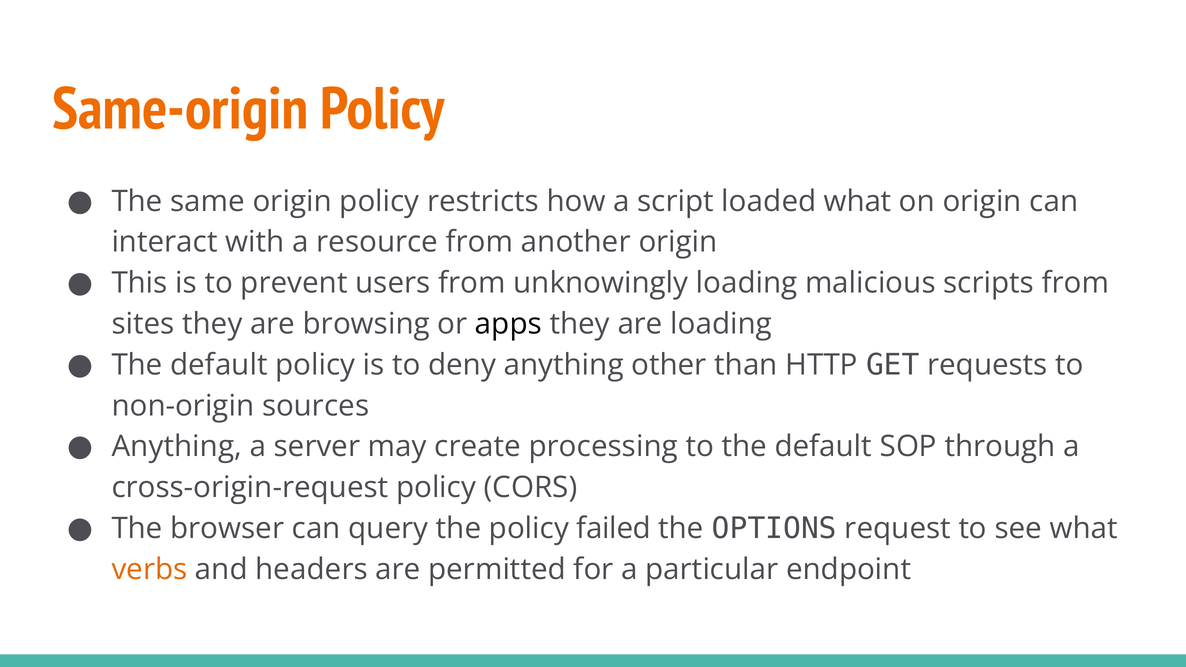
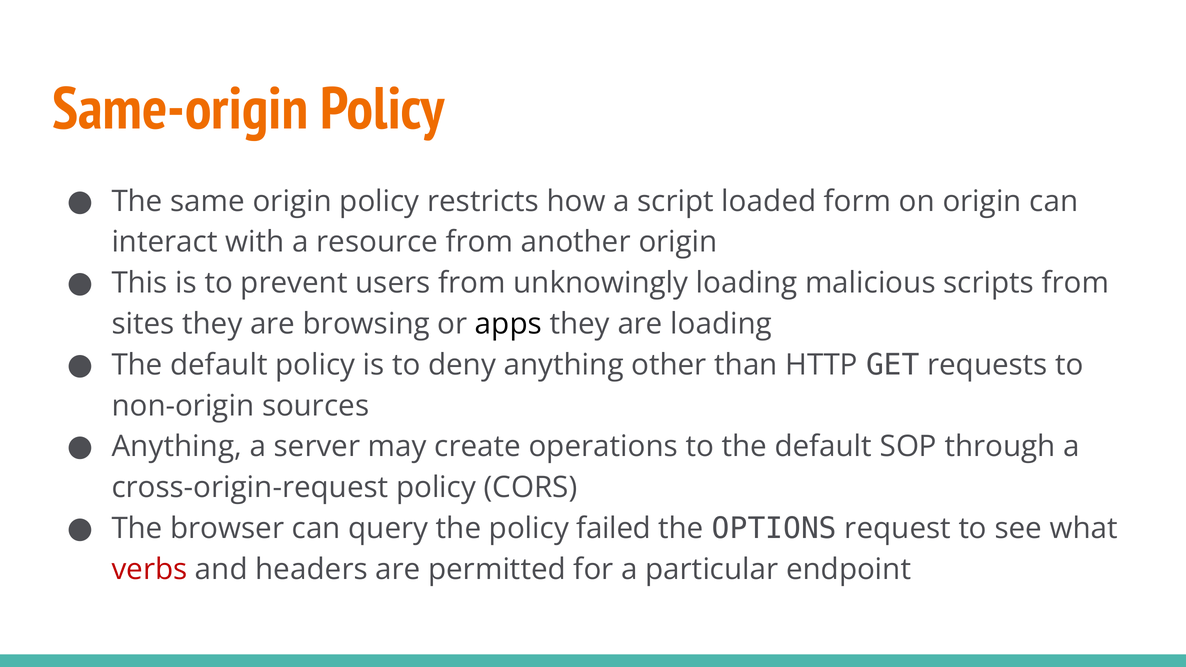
loaded what: what -> form
processing: processing -> operations
verbs colour: orange -> red
